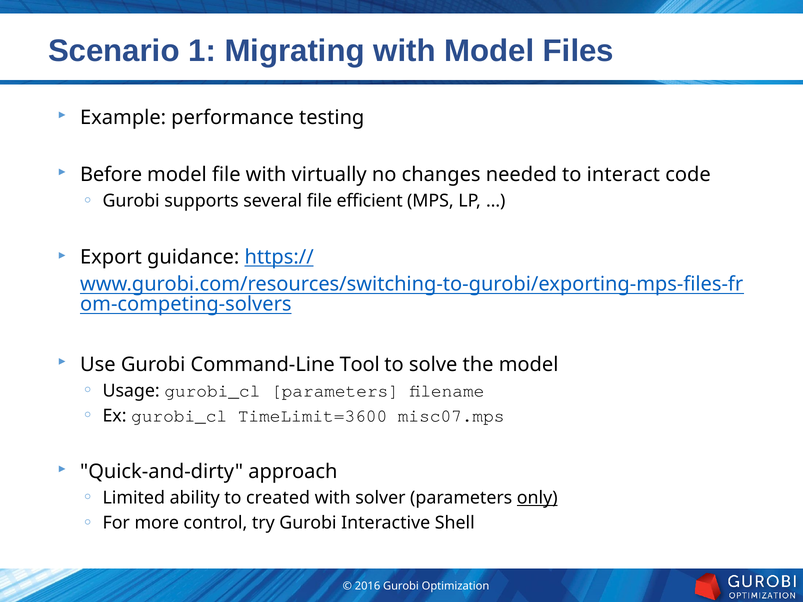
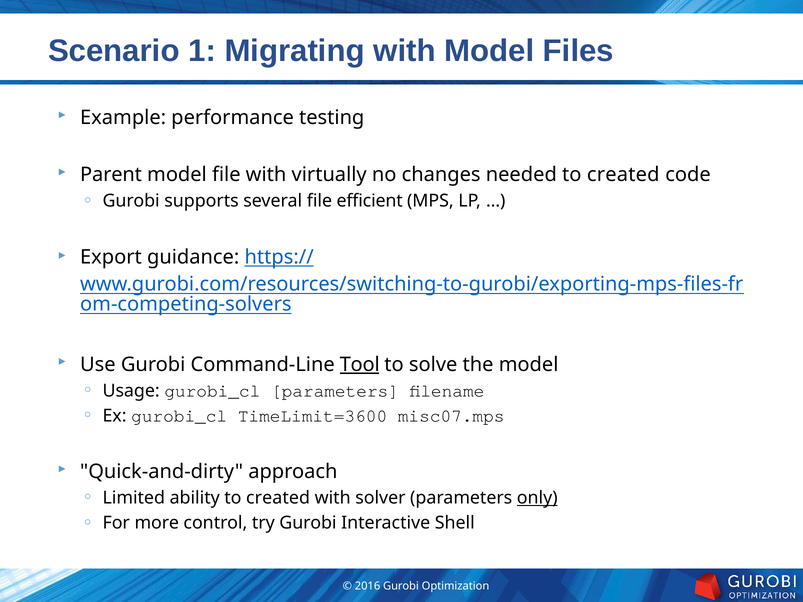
Before: Before -> Parent
needed to interact: interact -> created
Tool underline: none -> present
